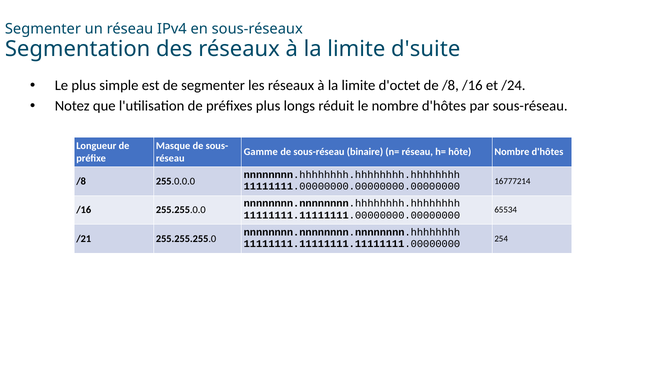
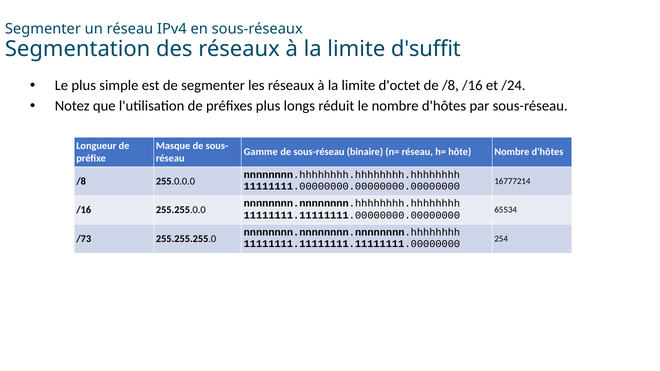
d'suite: d'suite -> d'suffit
/21: /21 -> /73
